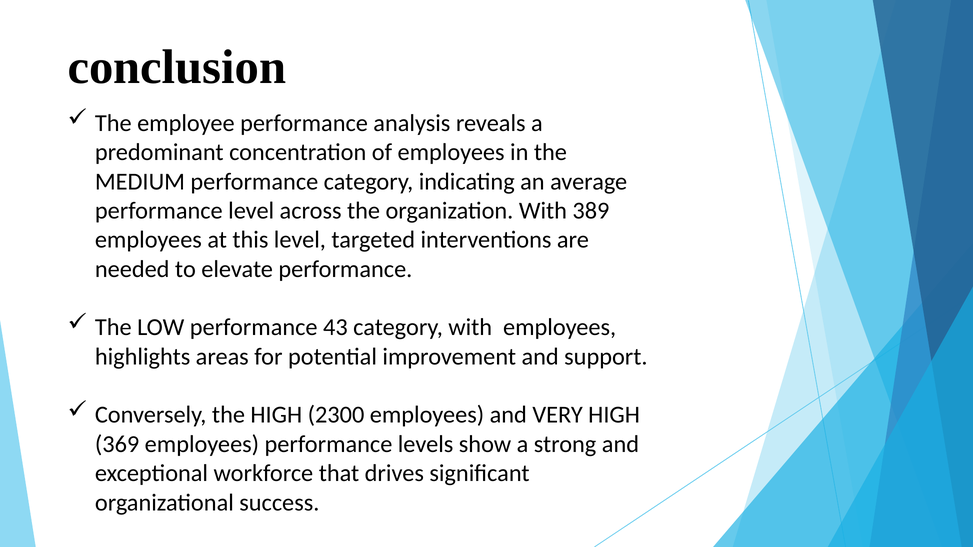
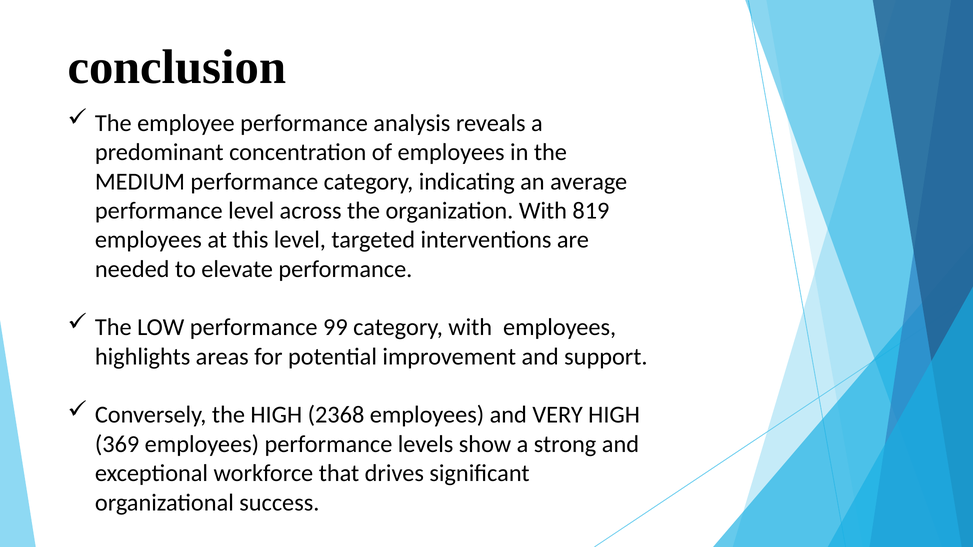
389: 389 -> 819
43: 43 -> 99
2300: 2300 -> 2368
